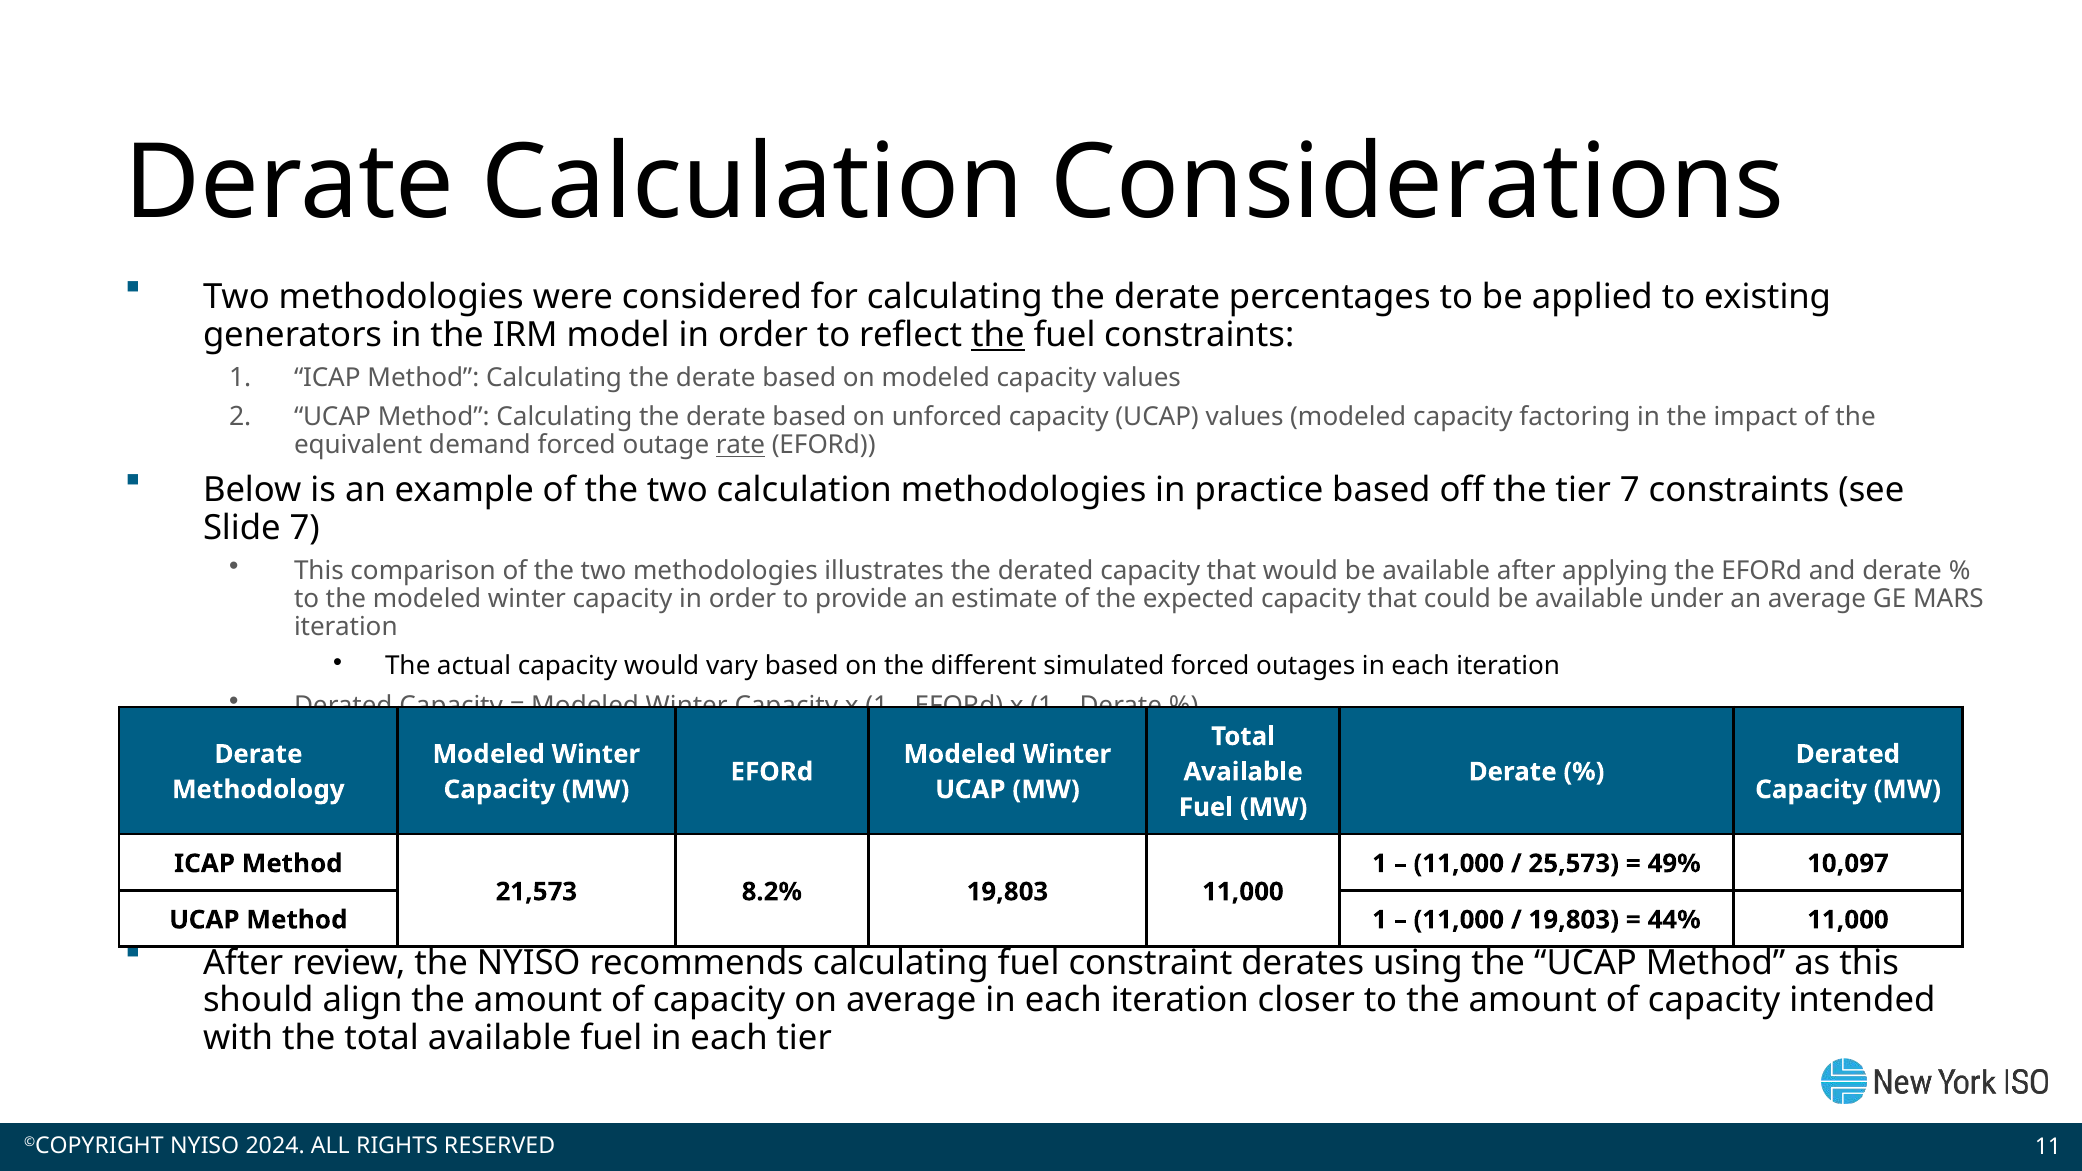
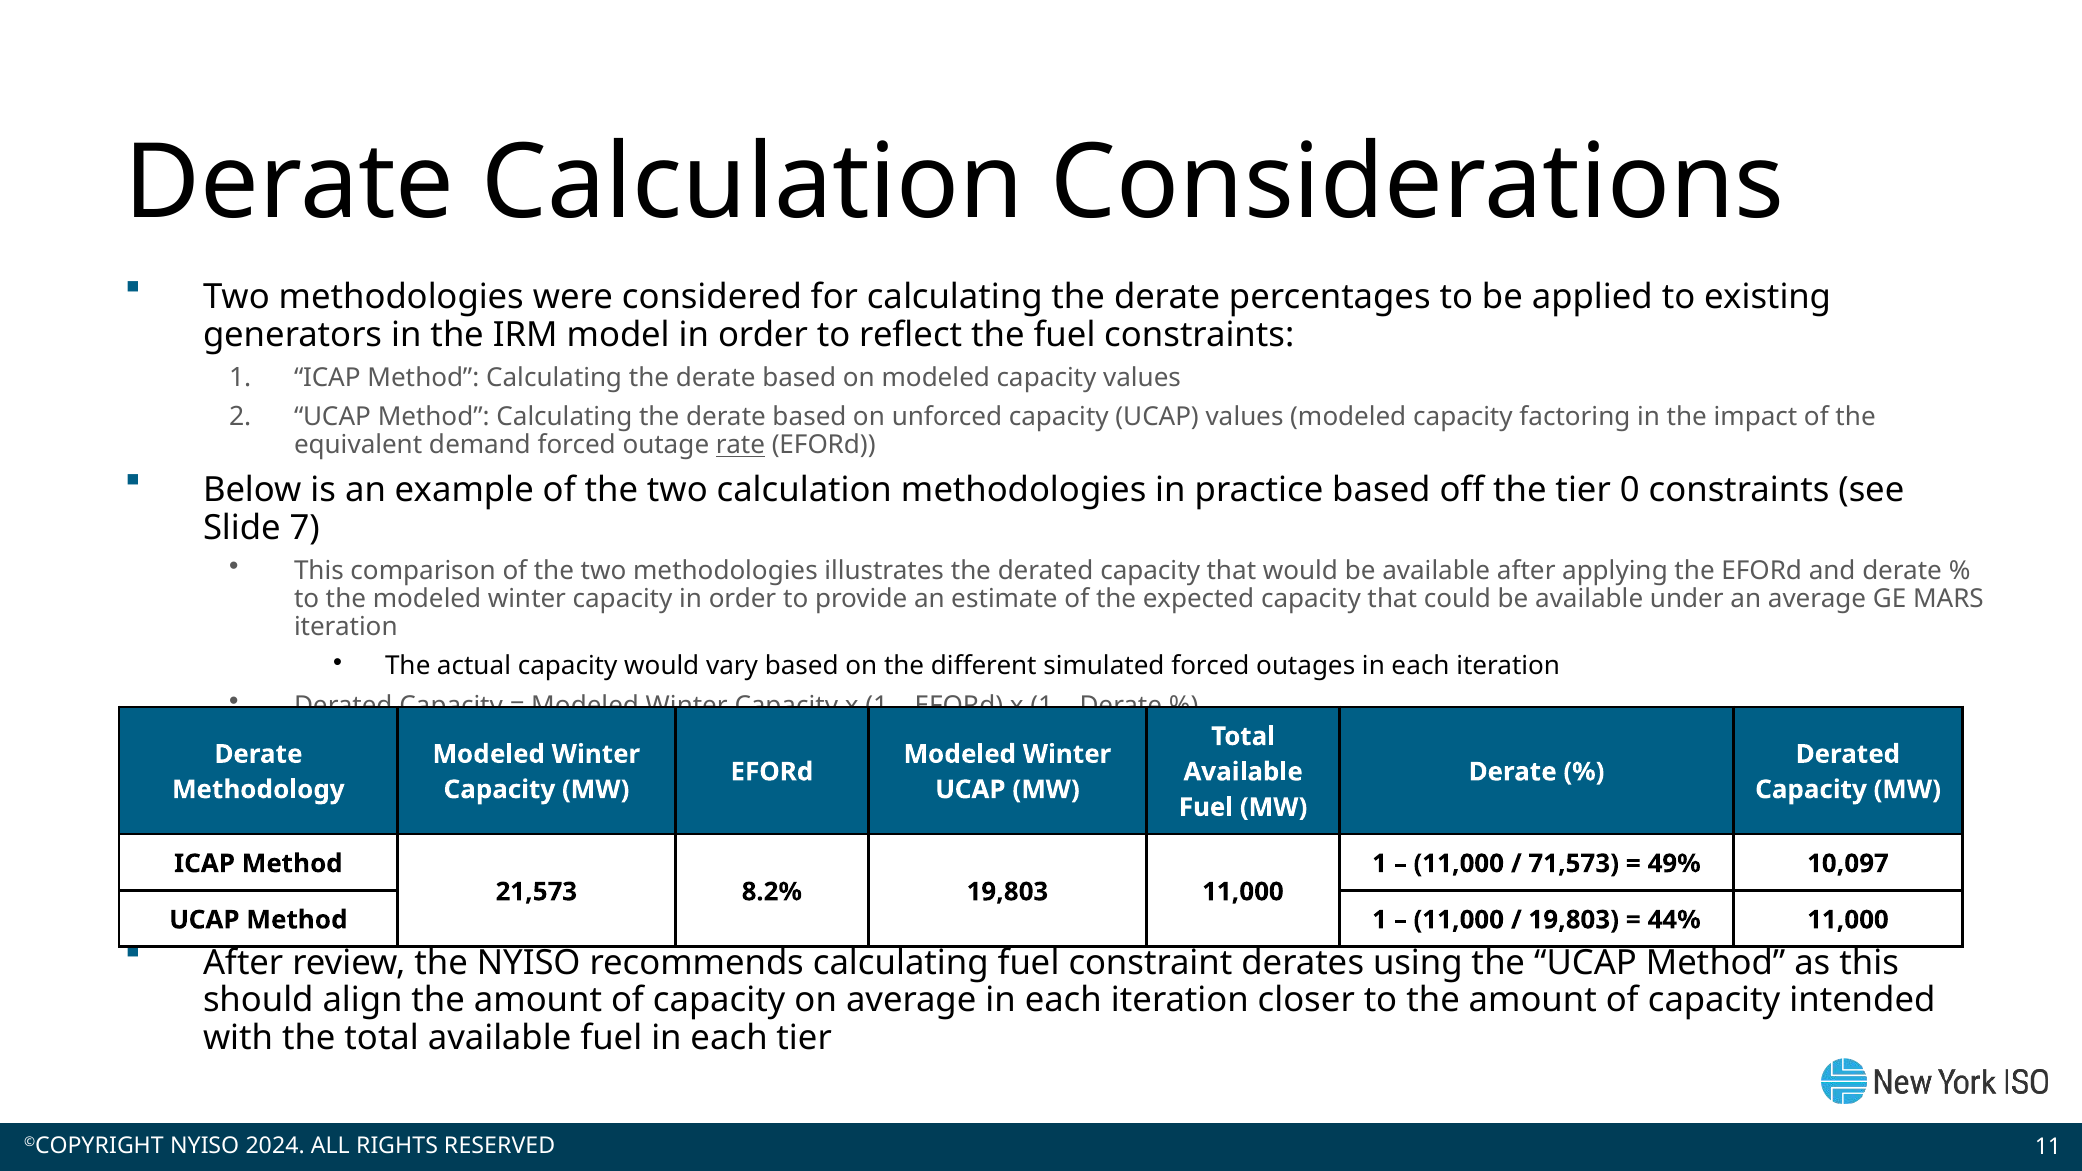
the at (998, 335) underline: present -> none
tier 7: 7 -> 0
25,573: 25,573 -> 71,573
